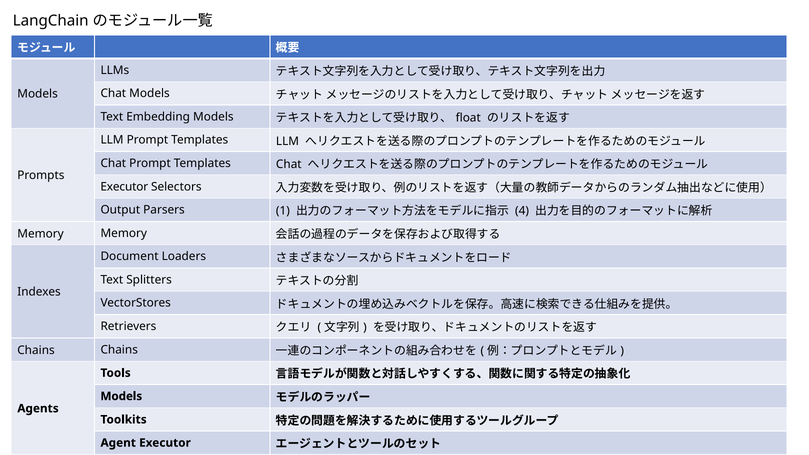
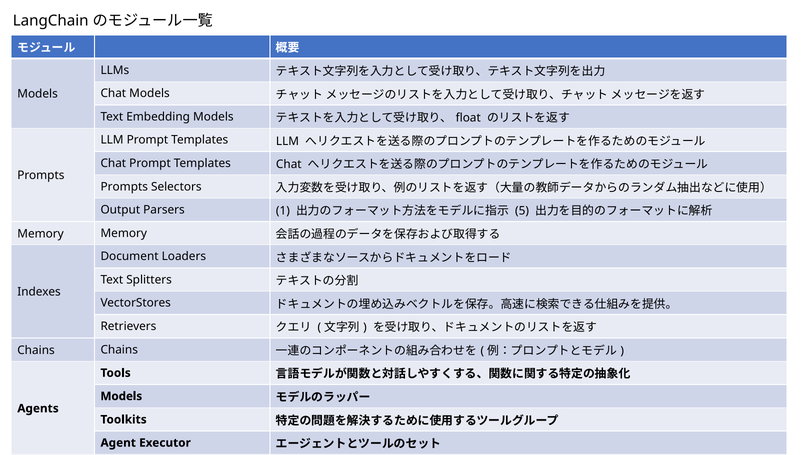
Executor at (124, 187): Executor -> Prompts
4: 4 -> 5
